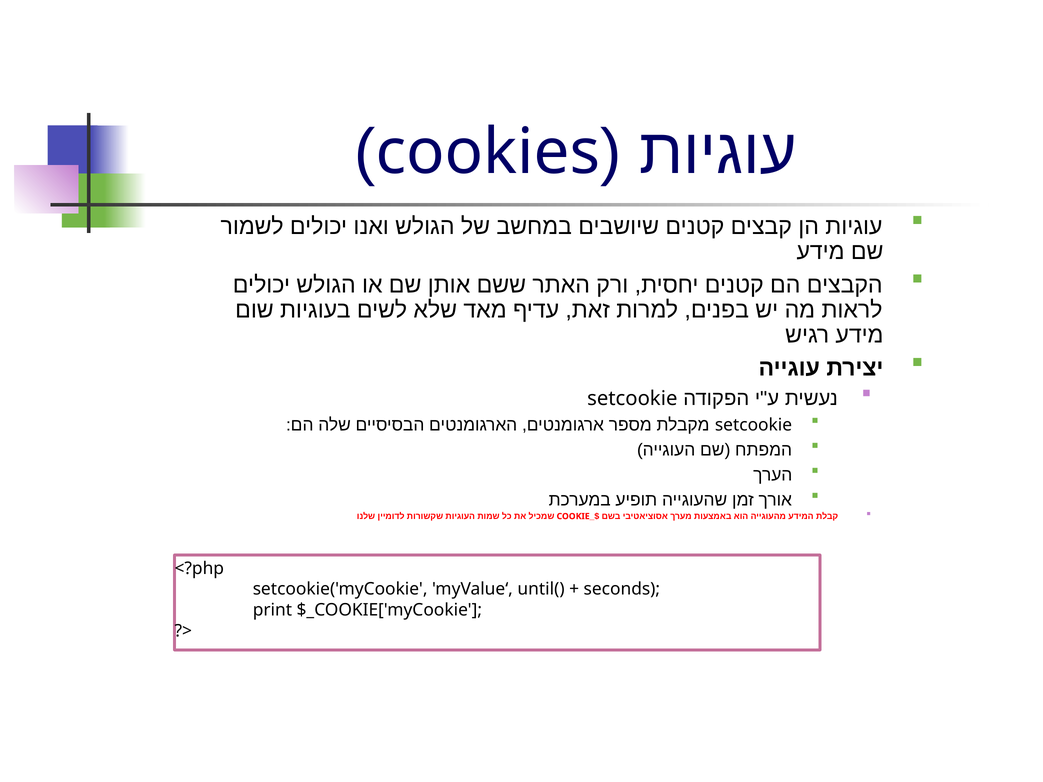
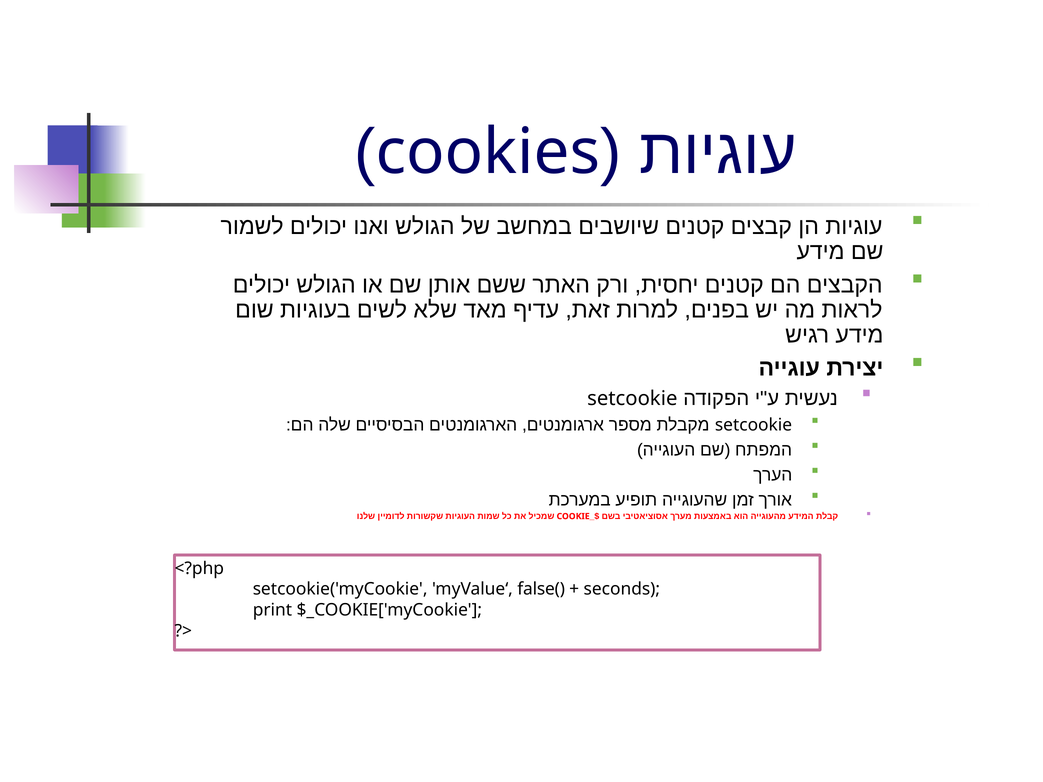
until(: until( -> false(
